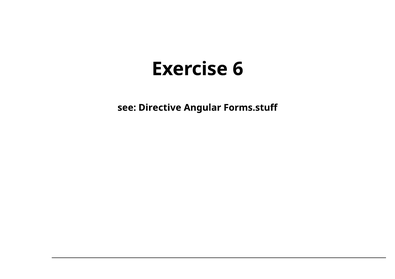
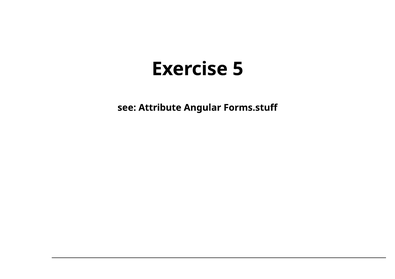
6: 6 -> 5
Directive: Directive -> Attribute
